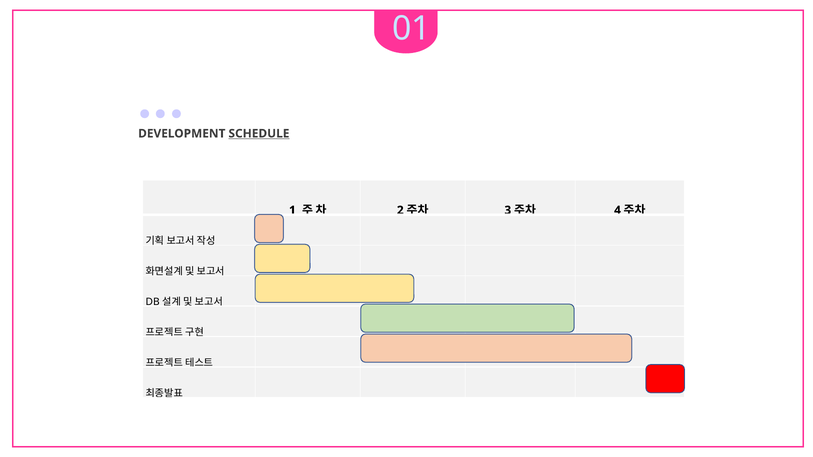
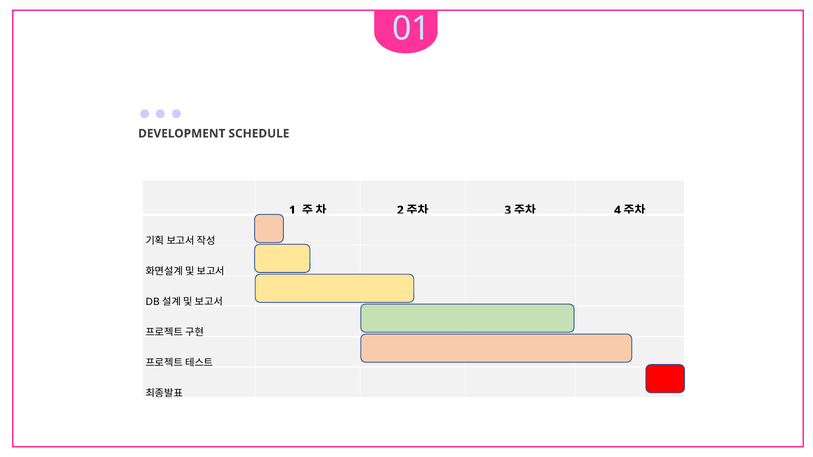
SCHEDULE underline: present -> none
